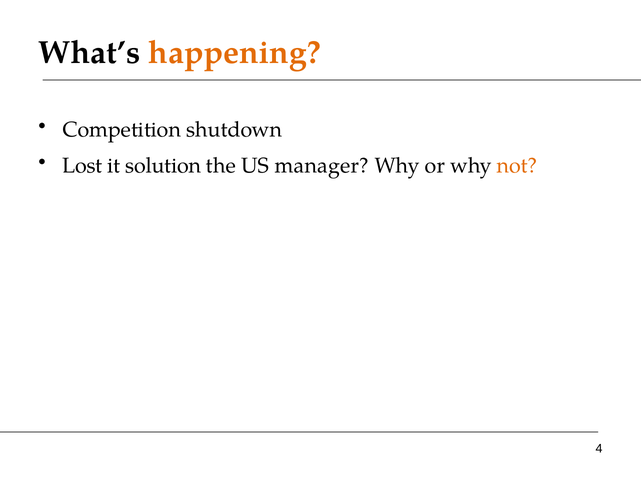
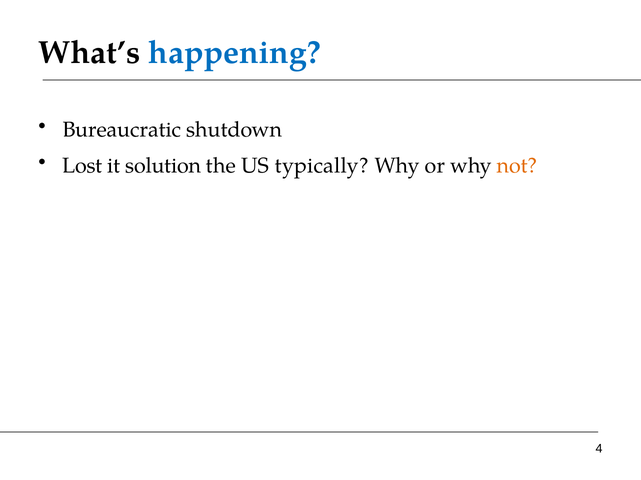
happening colour: orange -> blue
Competition: Competition -> Bureaucratic
manager: manager -> typically
